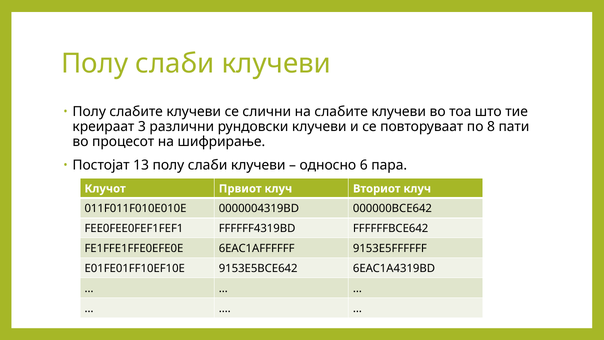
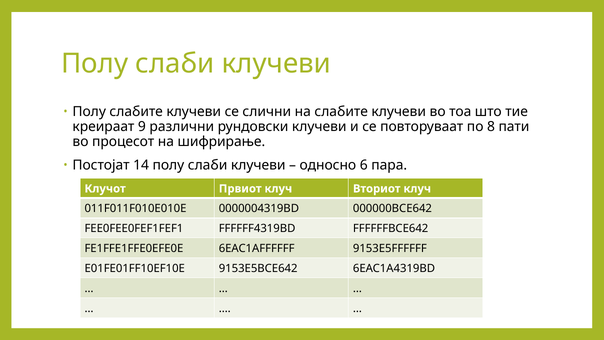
3: 3 -> 9
13: 13 -> 14
